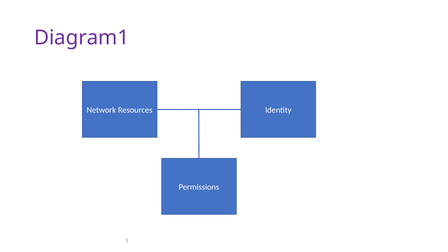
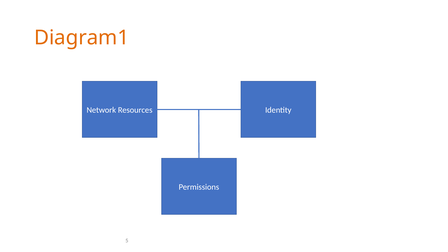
Diagram1 colour: purple -> orange
